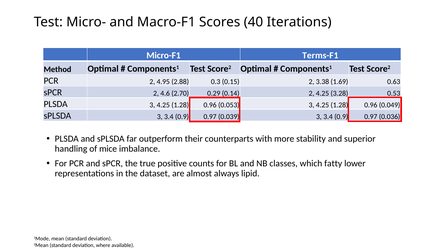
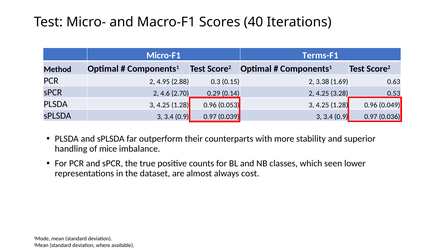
fatty: fatty -> seen
lipid: lipid -> cost
